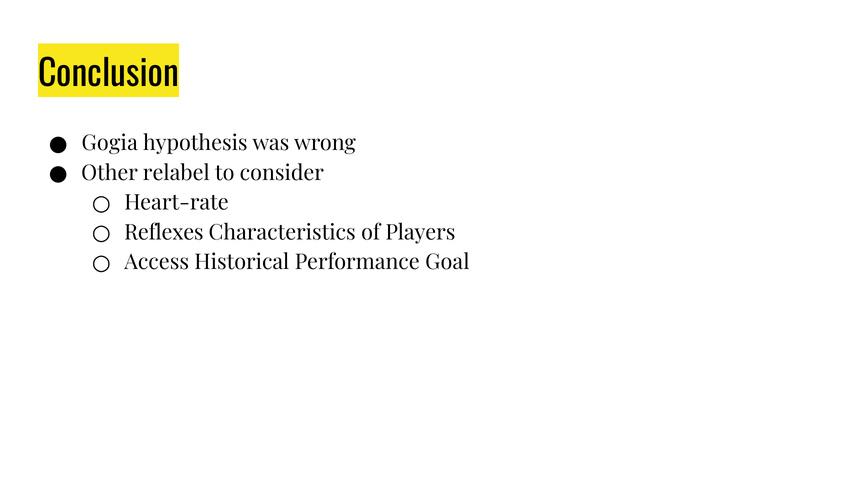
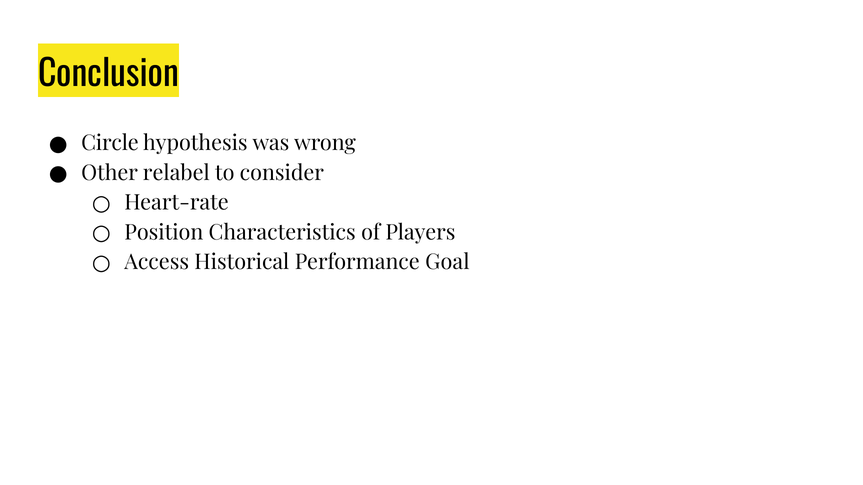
Gogia: Gogia -> Circle
Reflexes: Reflexes -> Position
